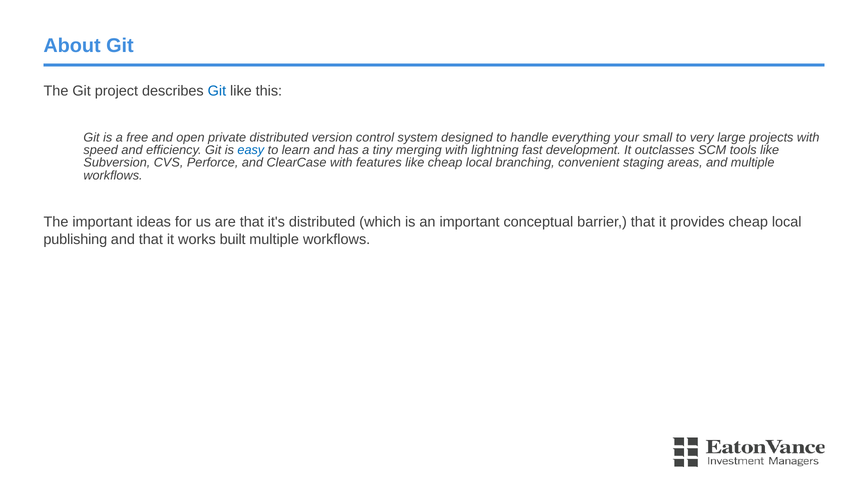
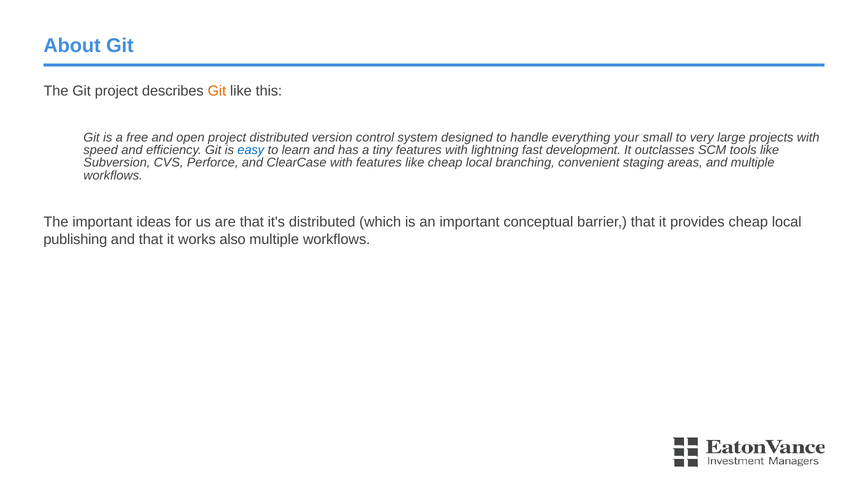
Git at (217, 91) colour: blue -> orange
open private: private -> project
tiny merging: merging -> features
built: built -> also
